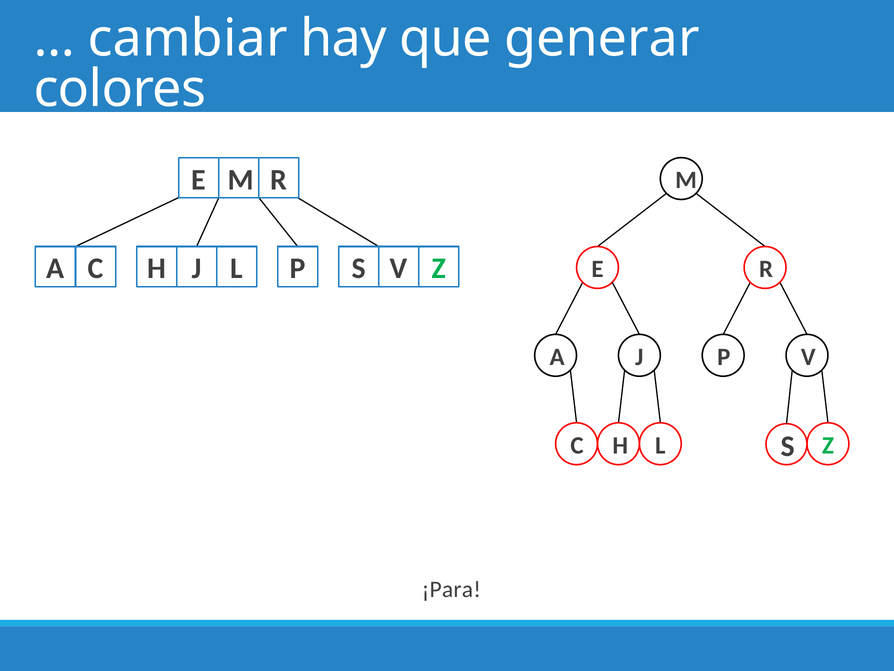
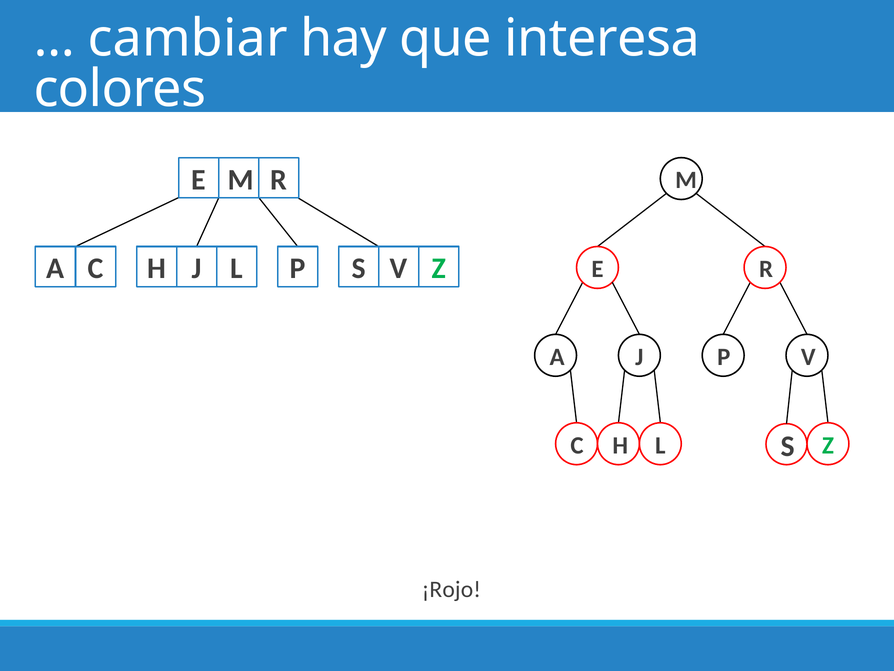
generar: generar -> interesa
¡Para: ¡Para -> ¡Rojo
